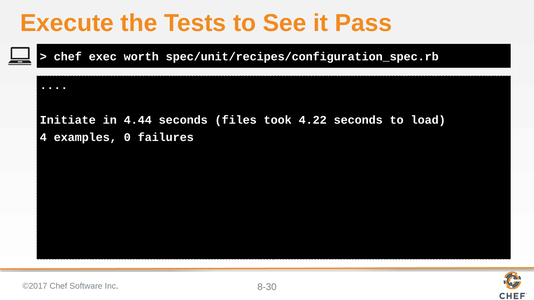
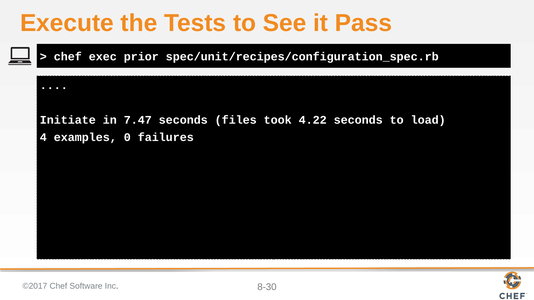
worth: worth -> prior
4.44: 4.44 -> 7.47
